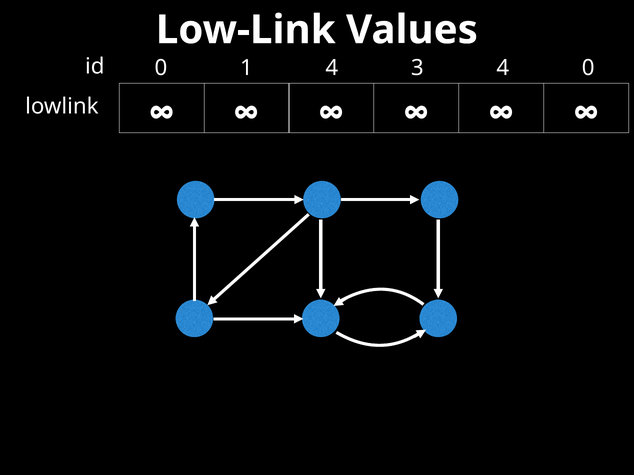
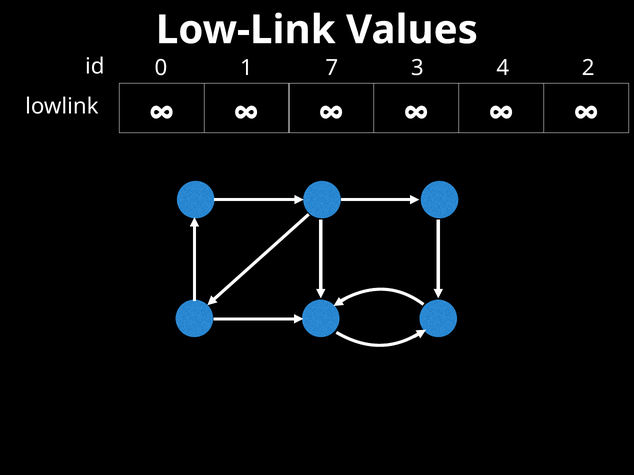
1 4: 4 -> 7
4 0: 0 -> 2
